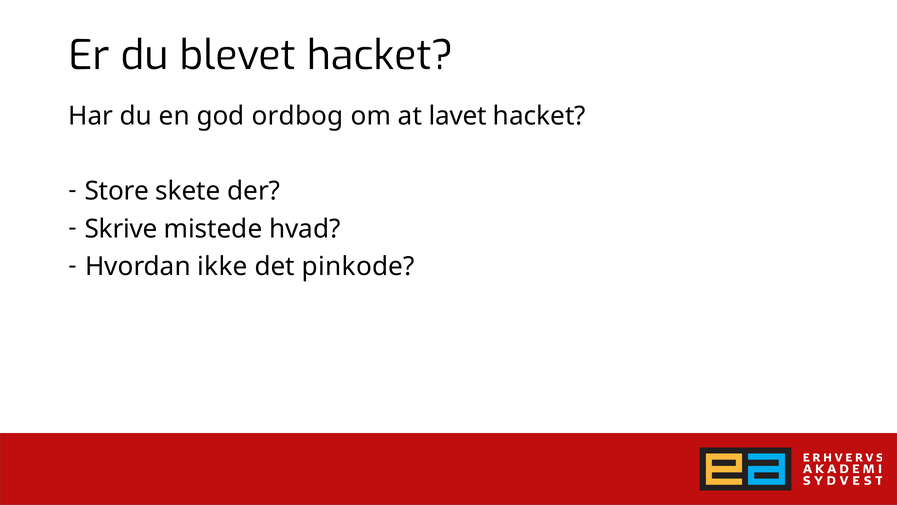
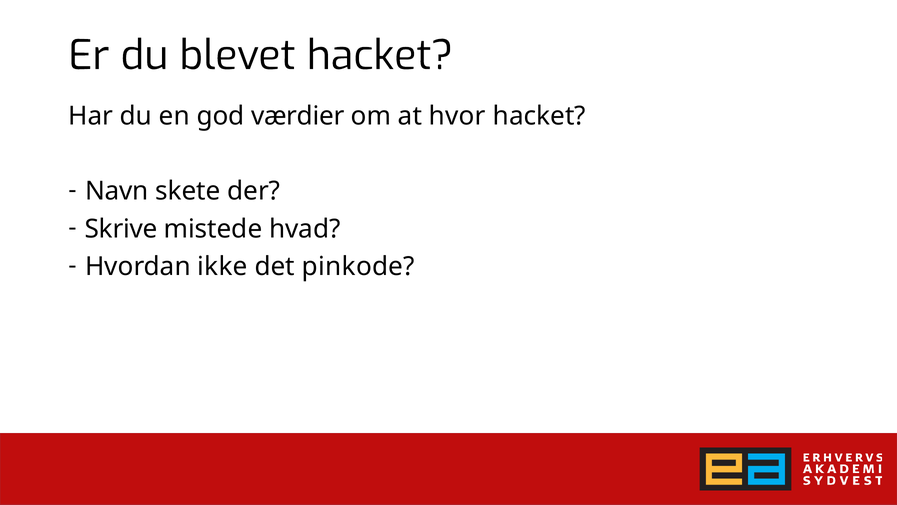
ordbog: ordbog -> værdier
lavet: lavet -> hvor
Store: Store -> Navn
